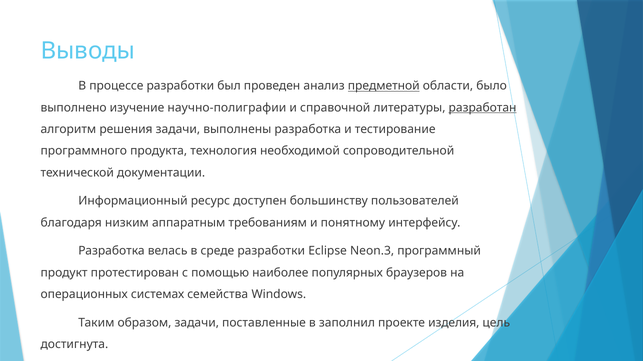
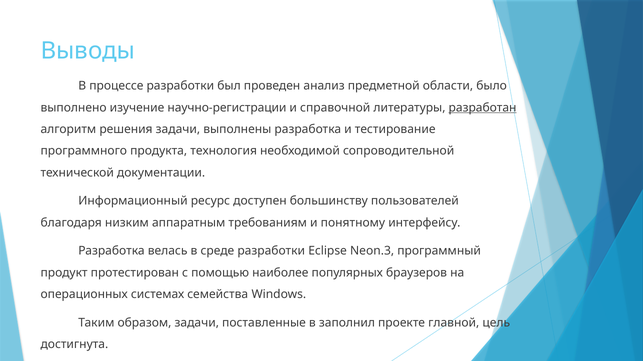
предметной underline: present -> none
научно-полиграфии: научно-полиграфии -> научно-регистрации
изделия: изделия -> главной
